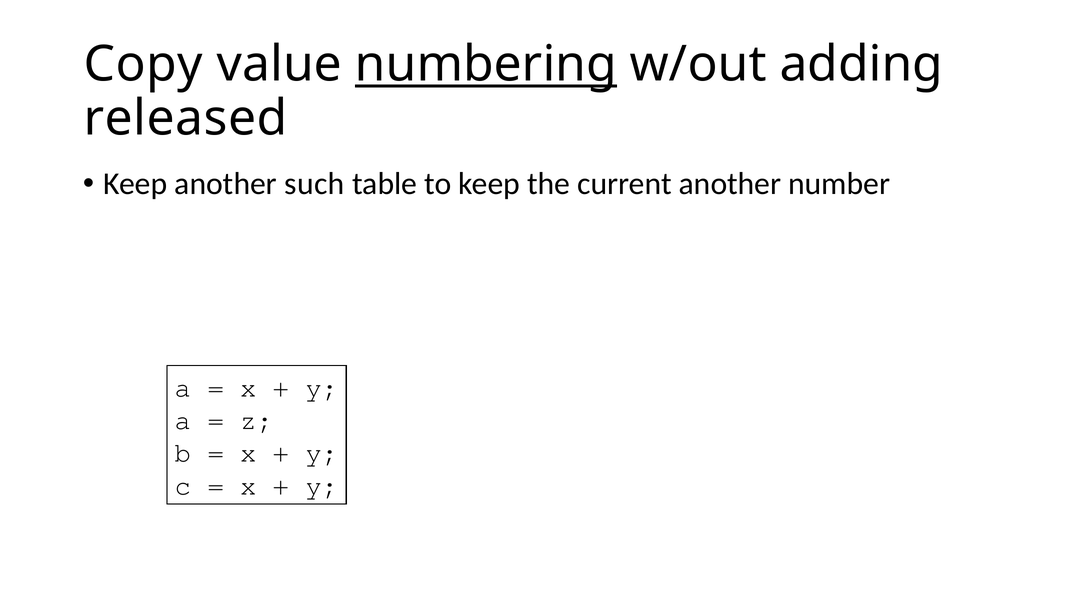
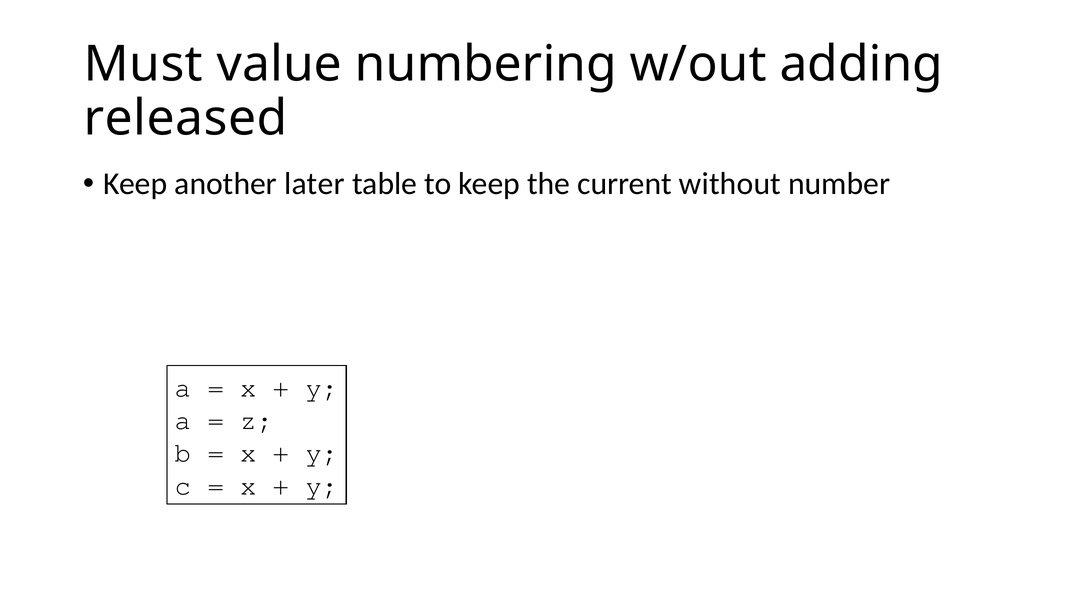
Copy: Copy -> Must
numbering underline: present -> none
such: such -> later
current another: another -> without
